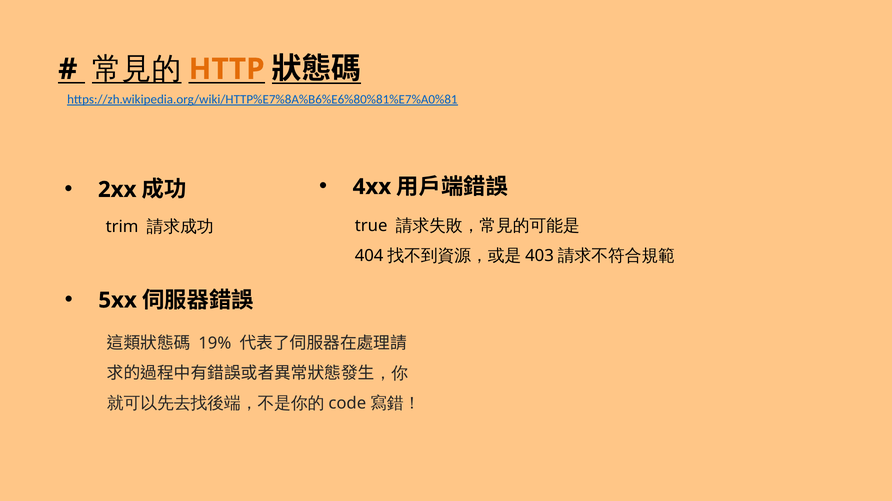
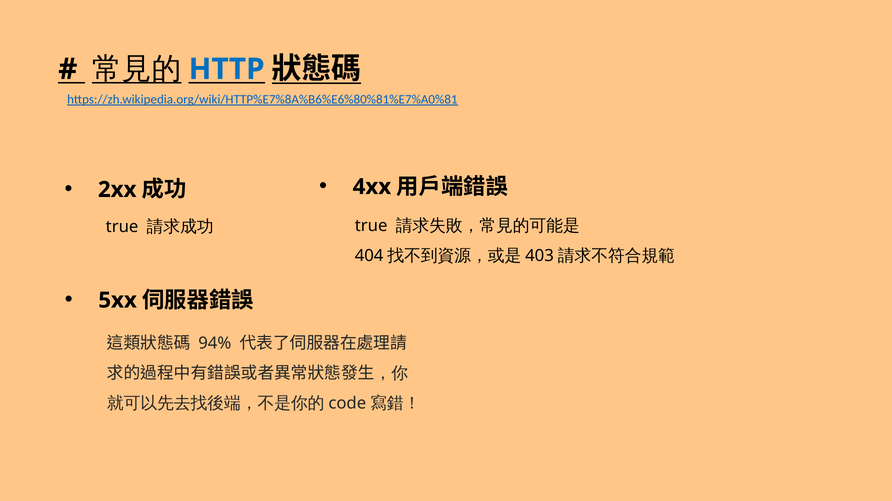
HTTP colour: orange -> blue
trim at (122, 227): trim -> true
19%: 19% -> 94%
